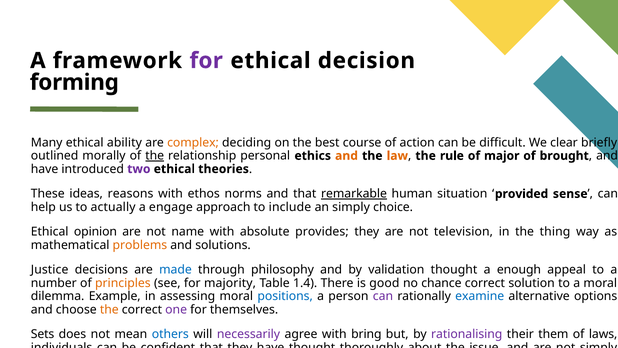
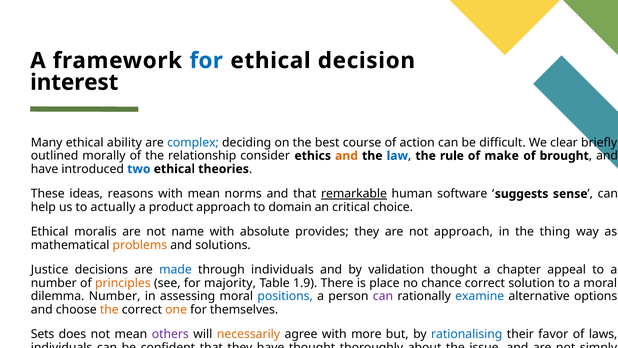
for at (206, 61) colour: purple -> blue
forming: forming -> interest
complex colour: orange -> blue
the at (155, 156) underline: present -> none
personal: personal -> consider
law colour: orange -> blue
major: major -> make
two colour: purple -> blue
with ethos: ethos -> mean
situation: situation -> software
provided: provided -> suggests
engage: engage -> product
include: include -> domain
an simply: simply -> critical
opinion: opinion -> moralis
not television: television -> approach
through philosophy: philosophy -> individuals
enough: enough -> chapter
1.4: 1.4 -> 1.9
good: good -> place
dilemma Example: Example -> Number
one colour: purple -> orange
others colour: blue -> purple
necessarily colour: purple -> orange
bring: bring -> more
rationalising colour: purple -> blue
them: them -> favor
